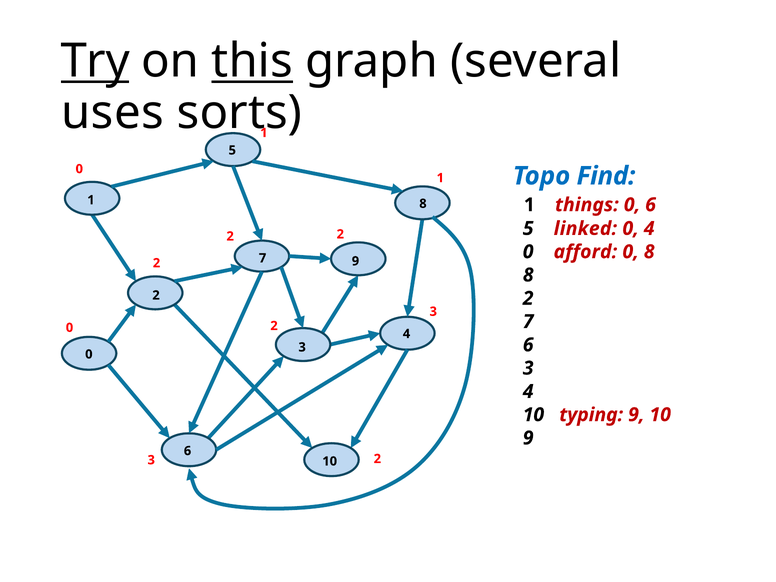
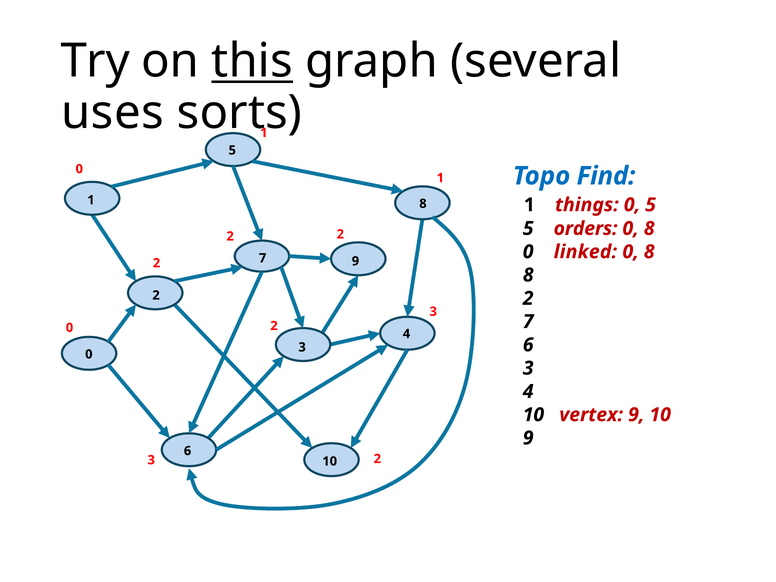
Try underline: present -> none
0 6: 6 -> 5
linked: linked -> orders
4 at (649, 229): 4 -> 8
afford: afford -> linked
typing: typing -> vertex
